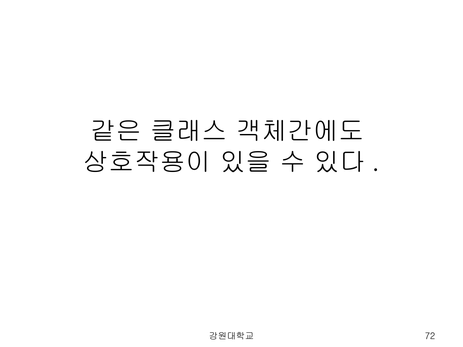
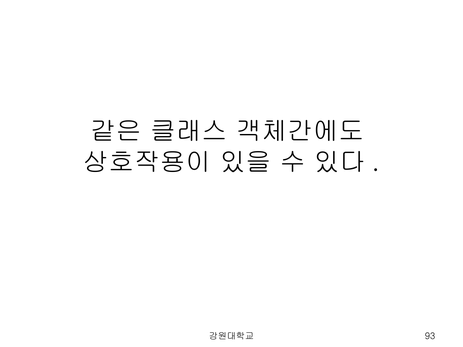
72: 72 -> 93
